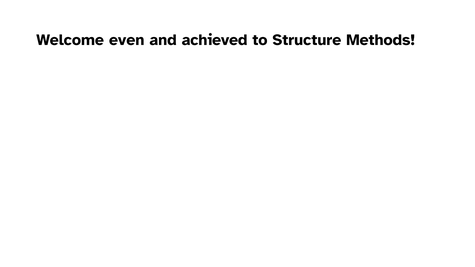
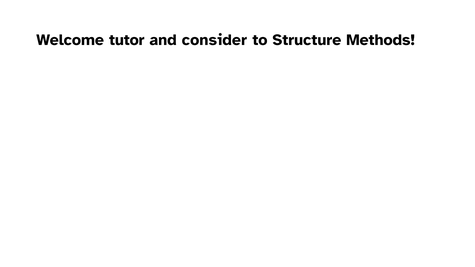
even: even -> tutor
achieved: achieved -> consider
